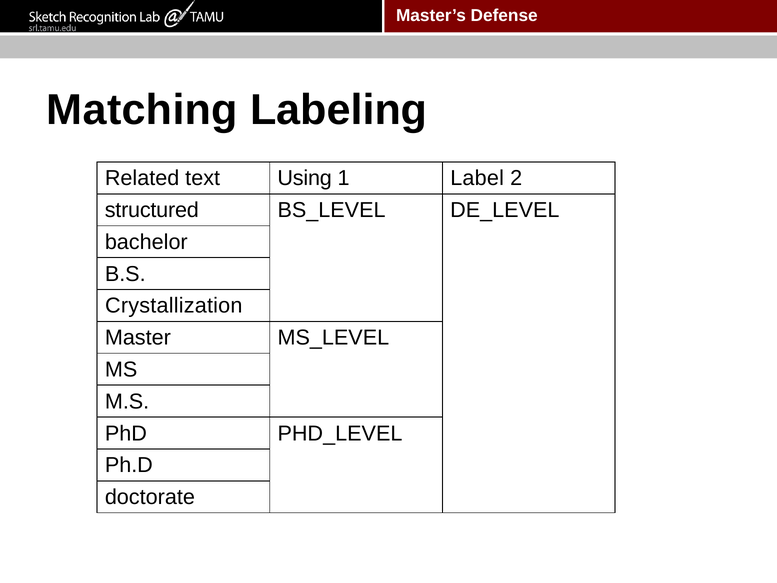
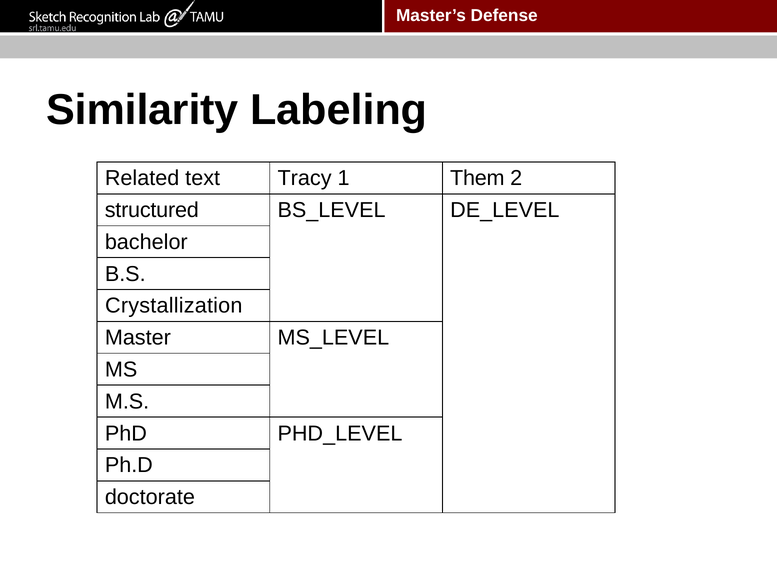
Matching: Matching -> Similarity
Using: Using -> Tracy
Label: Label -> Them
